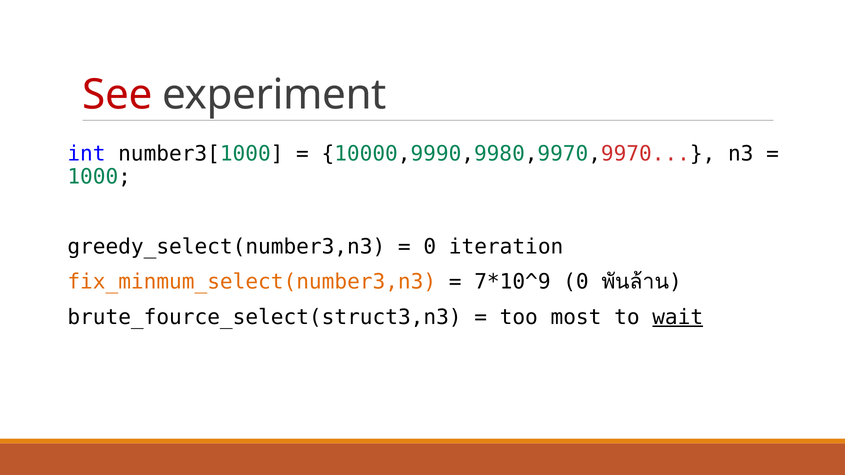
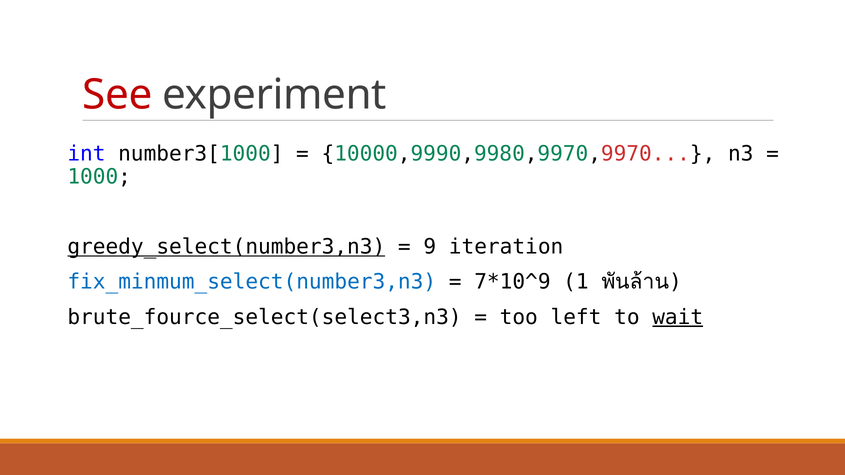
greedy_select(number3,n3 underline: none -> present
0 at (430, 247): 0 -> 9
fix_minmum_select(number3,n3 colour: orange -> blue
0 at (576, 282): 0 -> 1
brute_fource_select(struct3,n3: brute_fource_select(struct3,n3 -> brute_fource_select(select3,n3
most: most -> left
